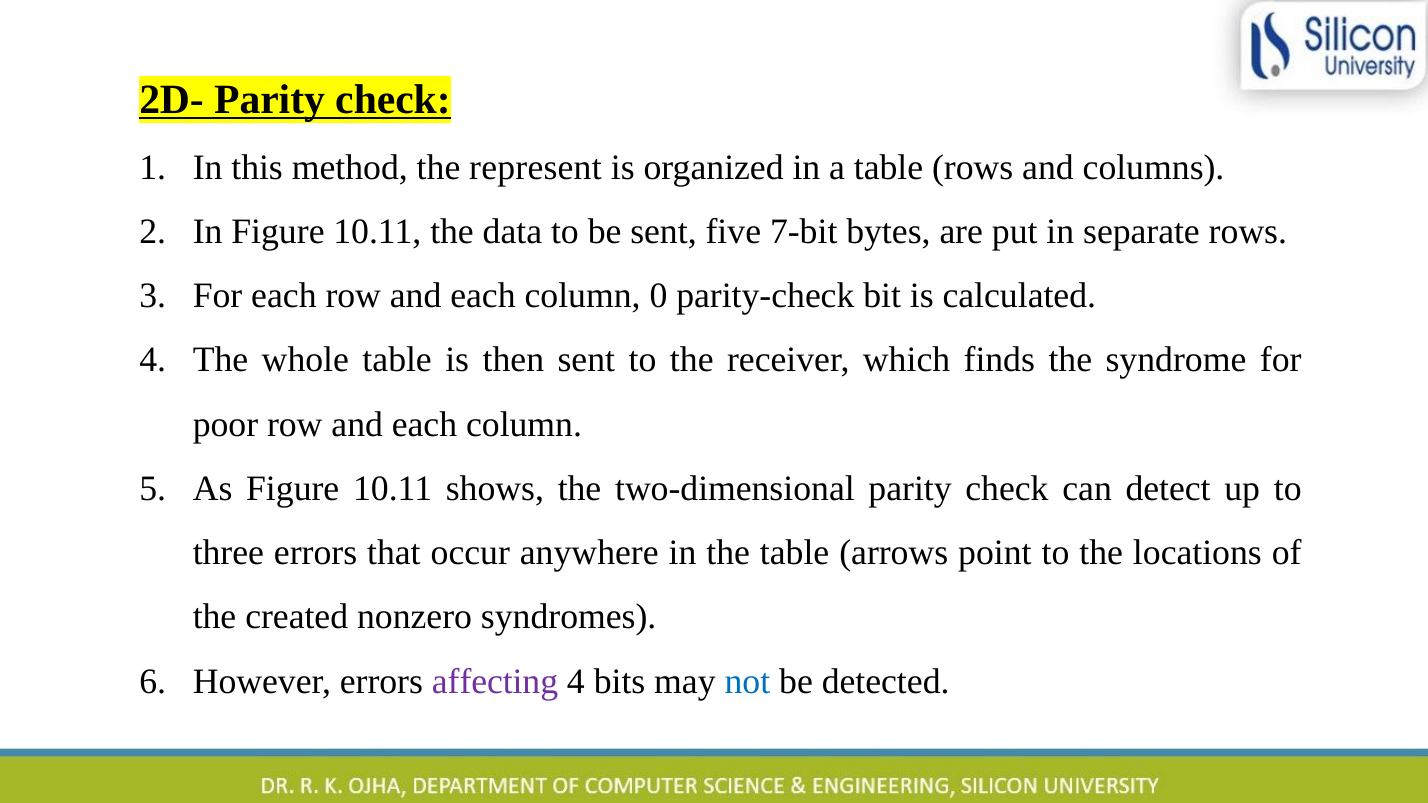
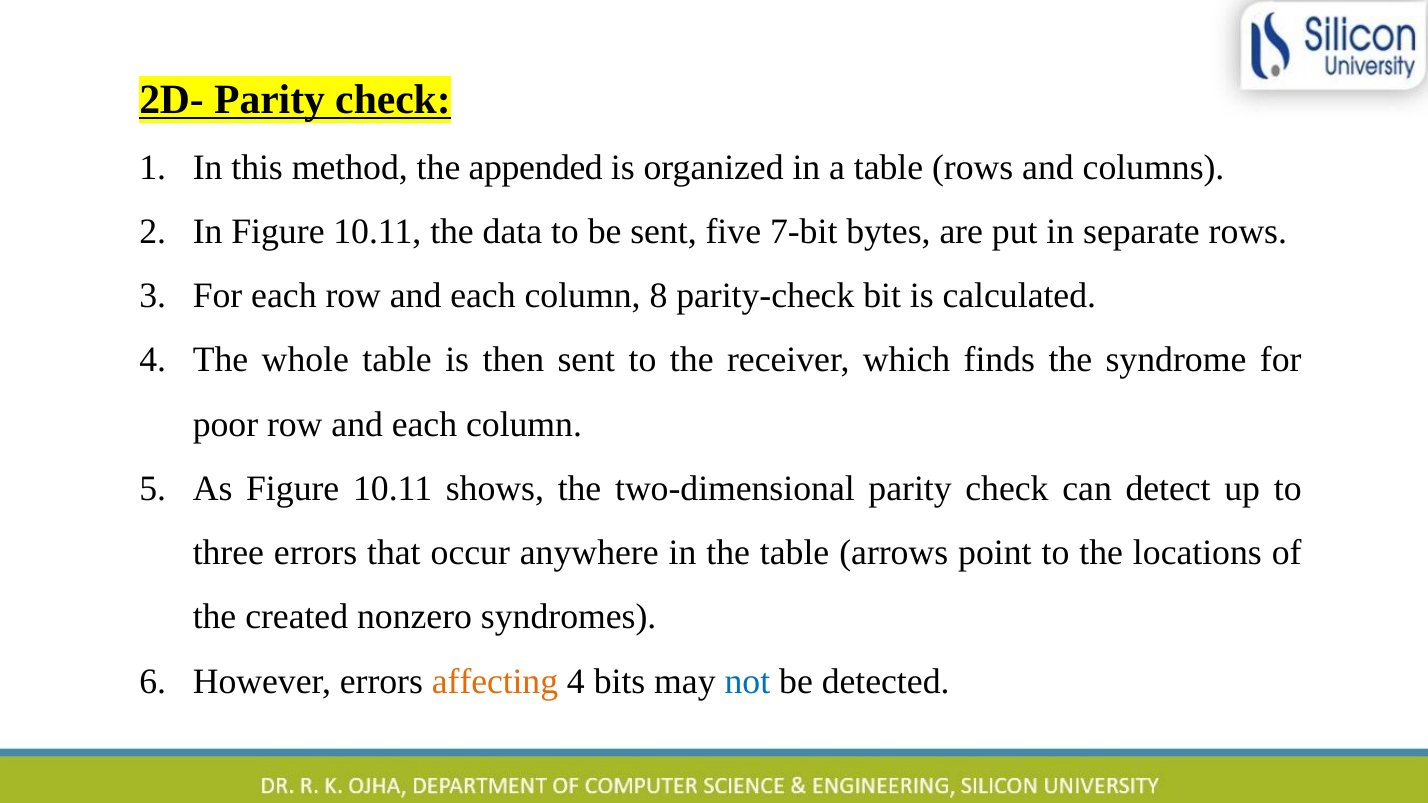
represent: represent -> appended
0: 0 -> 8
affecting colour: purple -> orange
